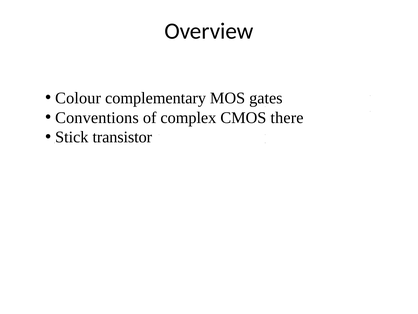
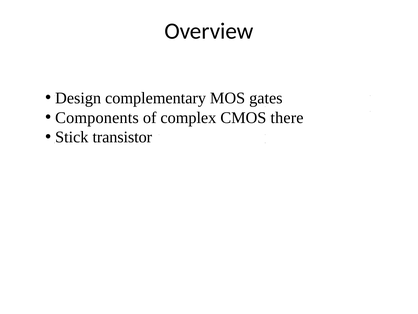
Colour: Colour -> Design
Conventions: Conventions -> Components
